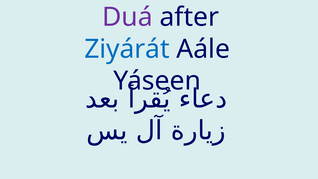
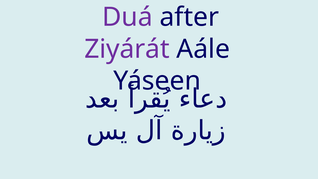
Ziyárát colour: blue -> purple
